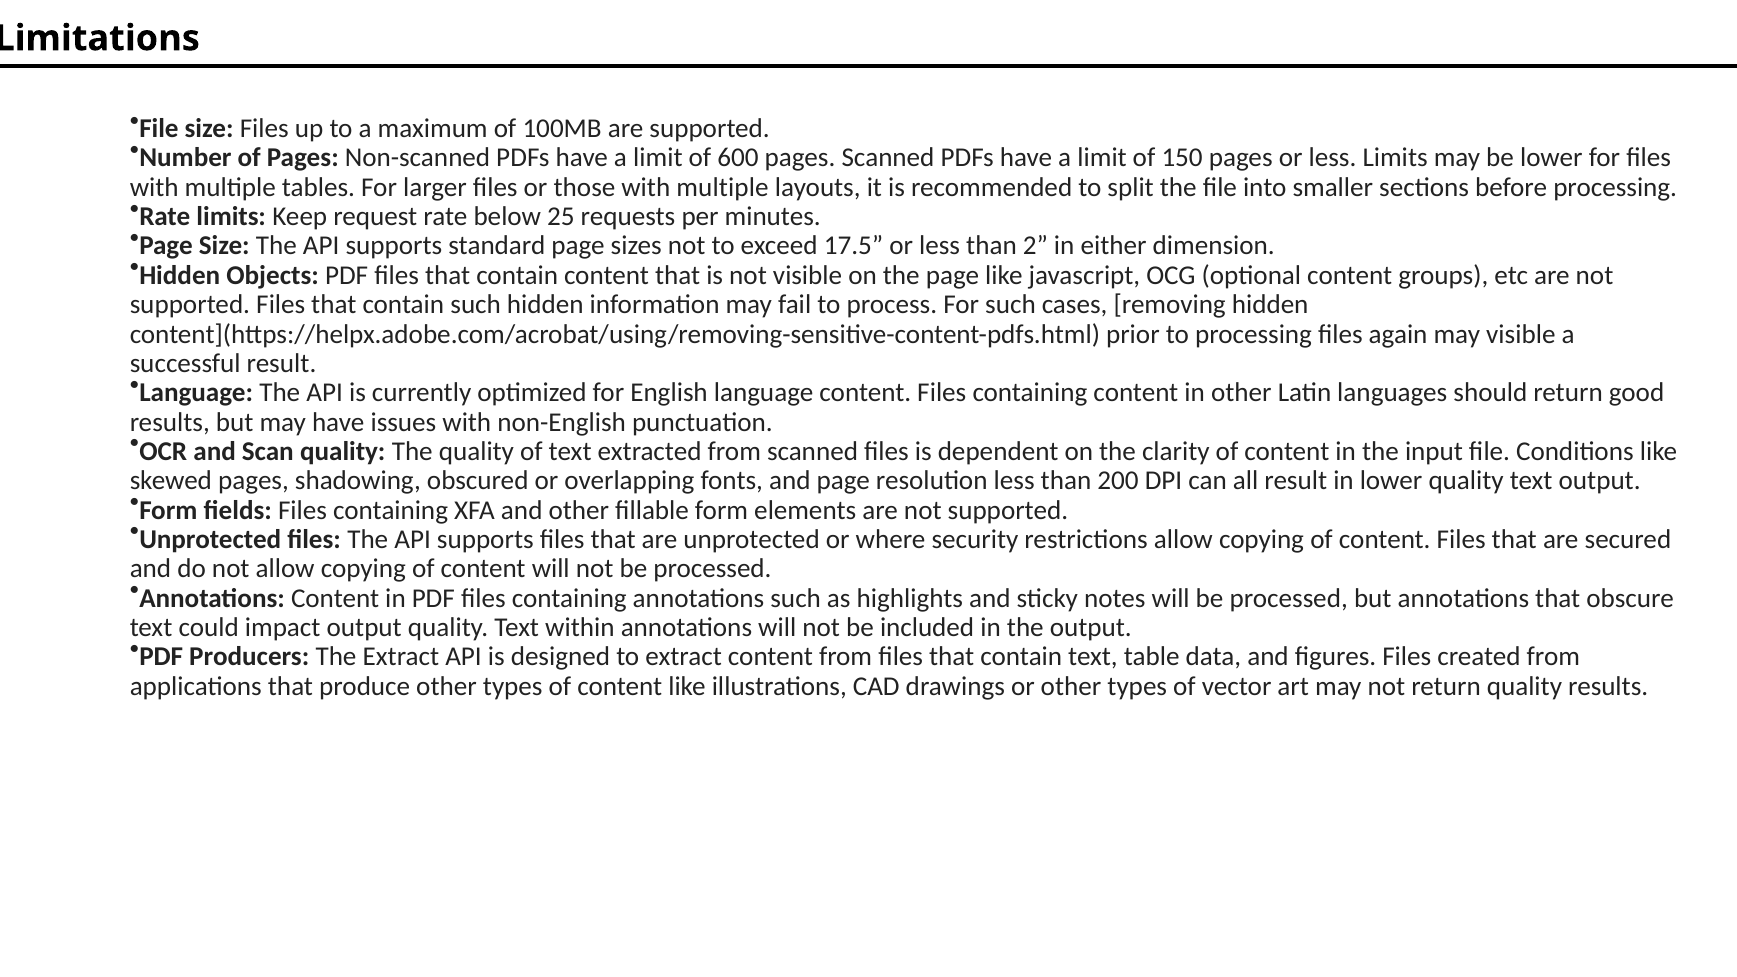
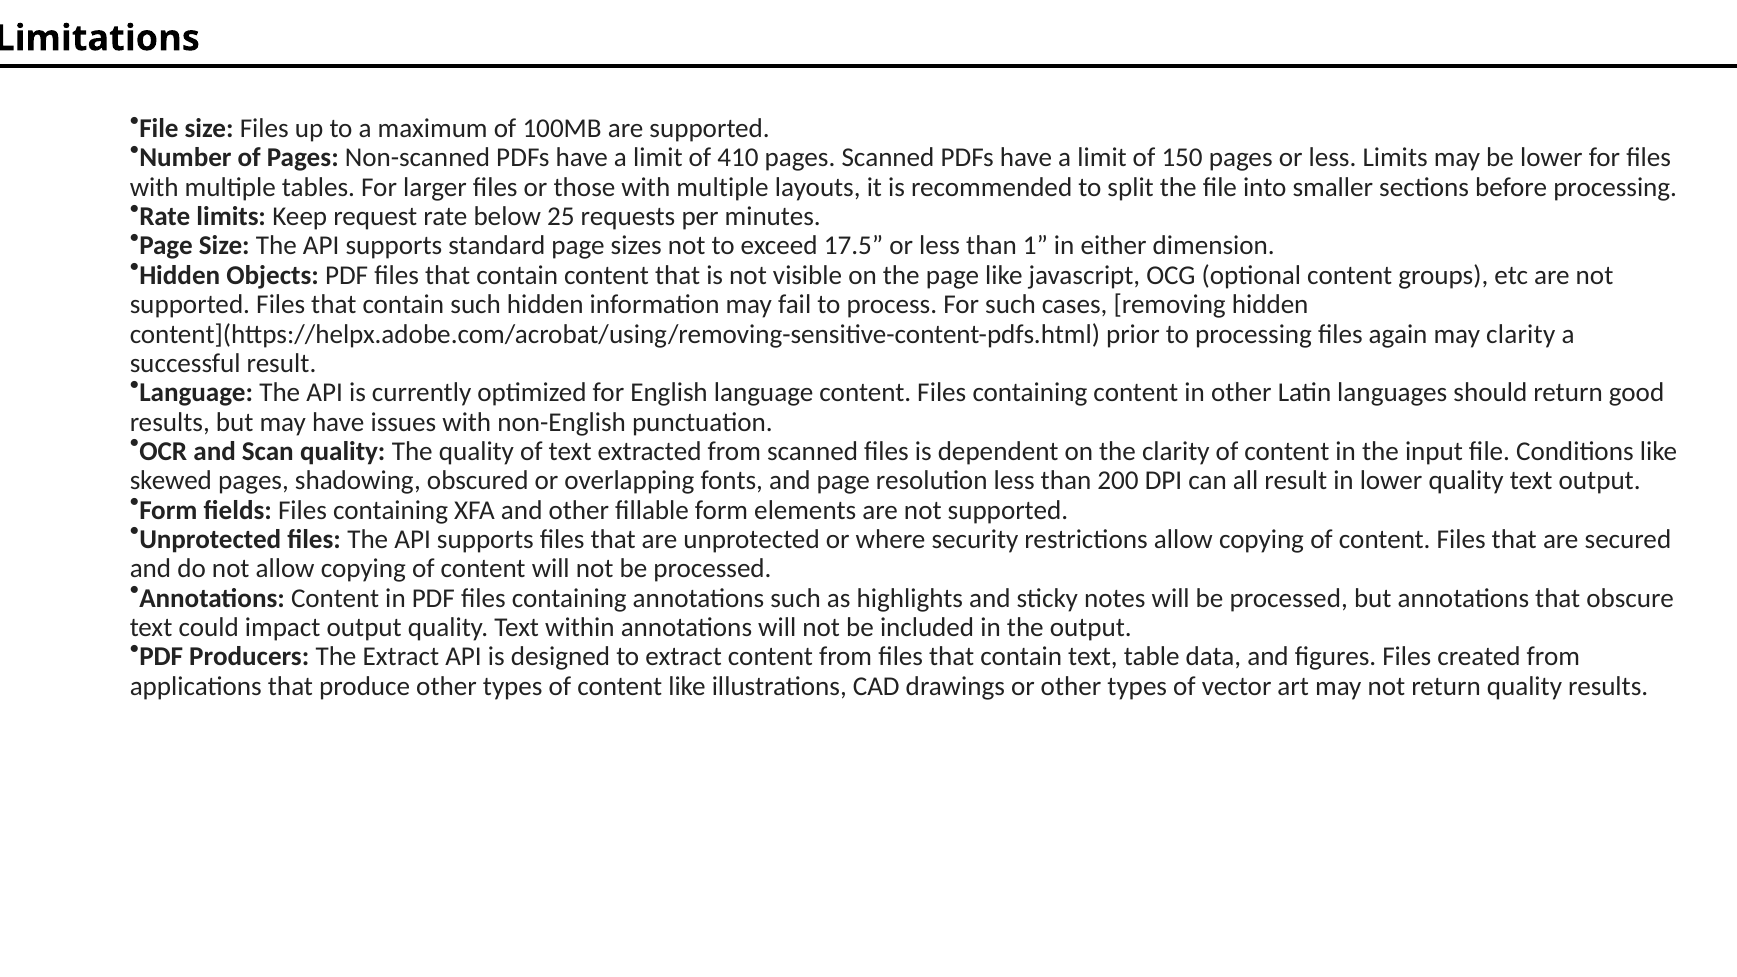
600: 600 -> 410
2: 2 -> 1
may visible: visible -> clarity
